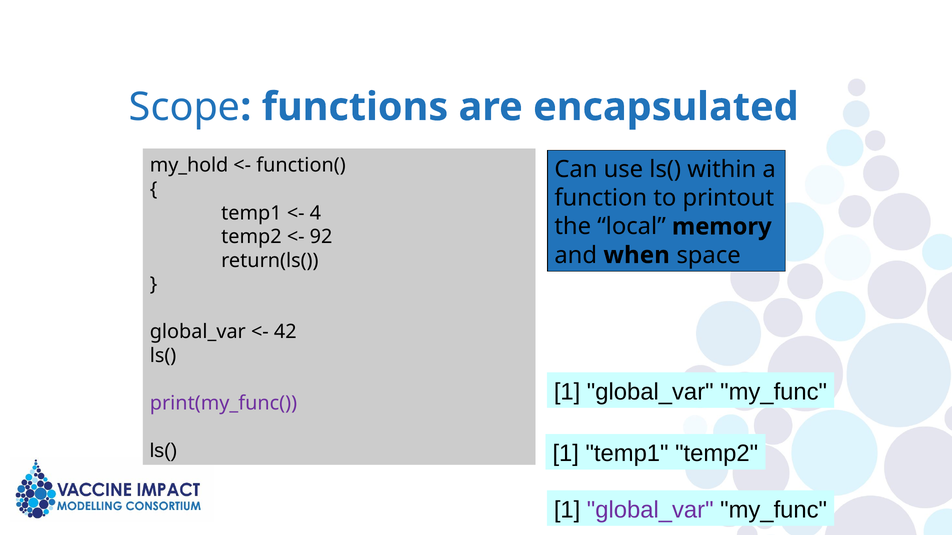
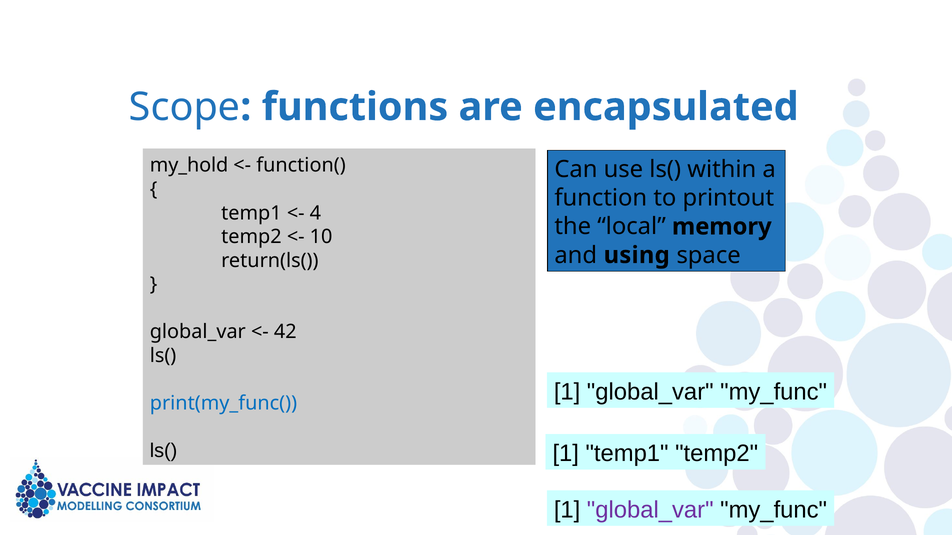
92: 92 -> 10
when: when -> using
print(my_func( colour: purple -> blue
